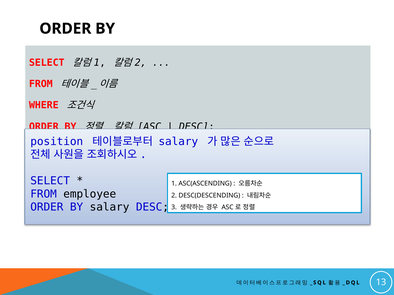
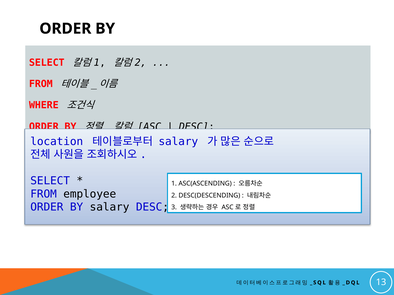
position: position -> location
